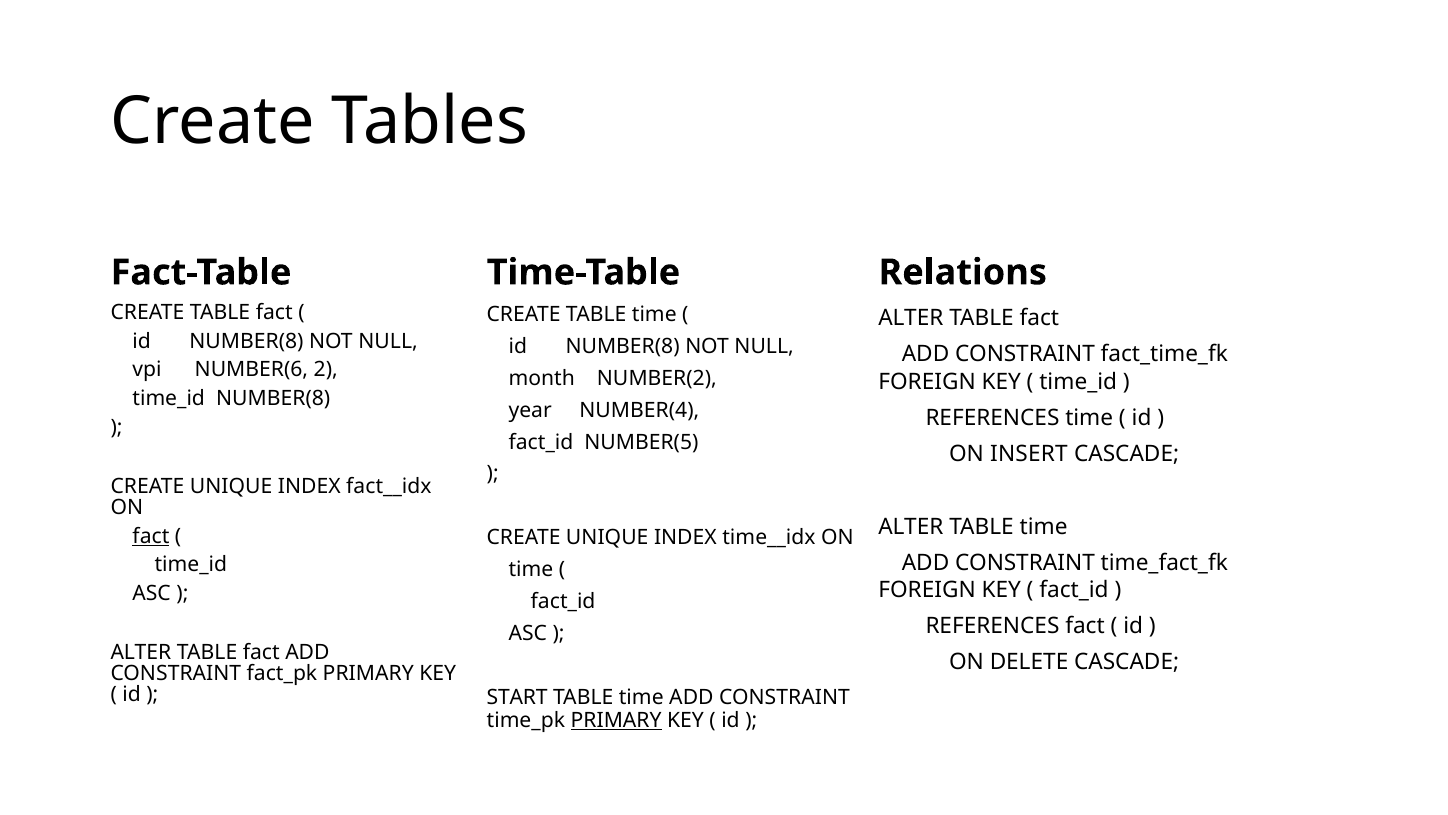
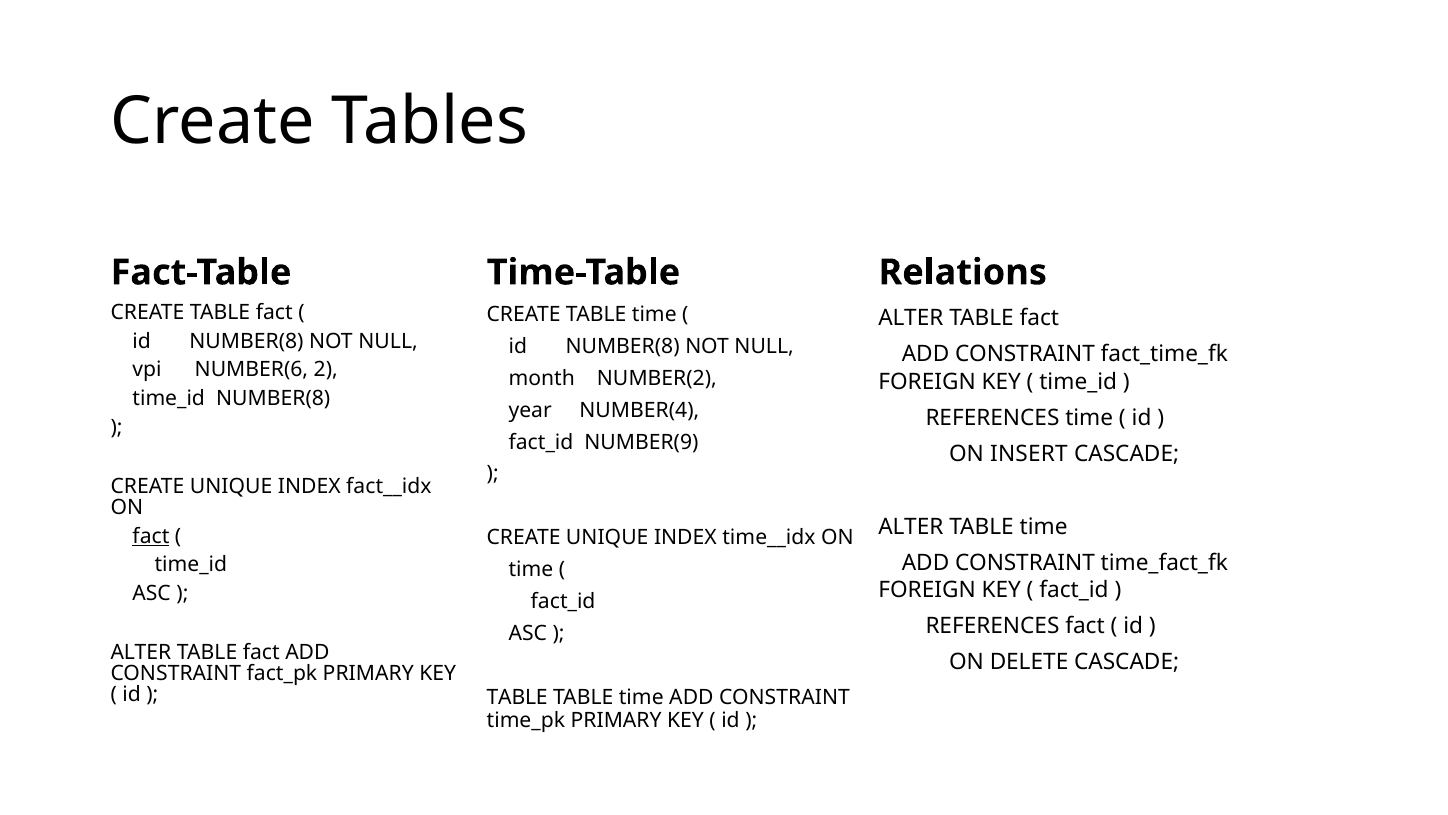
NUMBER(5: NUMBER(5 -> NUMBER(9
START at (517, 697): START -> TABLE
PRIMARY at (616, 720) underline: present -> none
